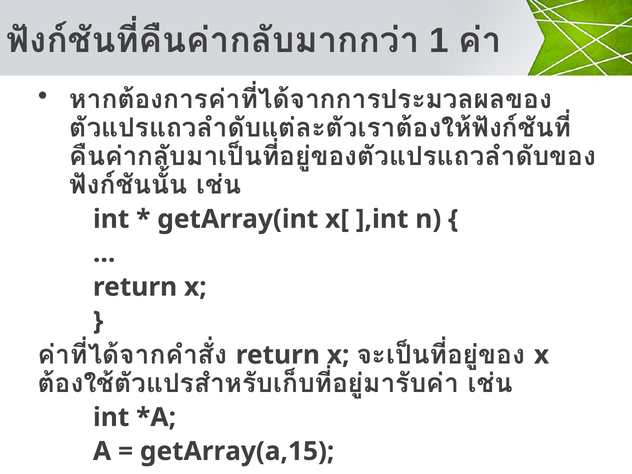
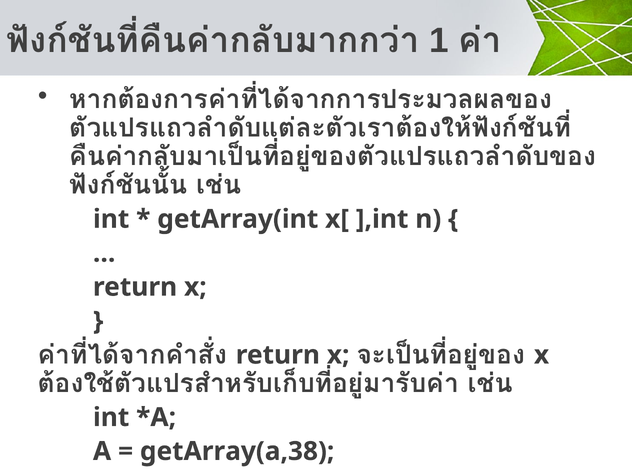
getArray(a,15: getArray(a,15 -> getArray(a,38
